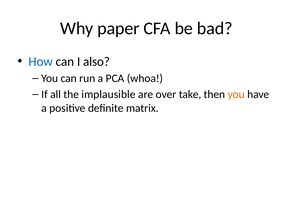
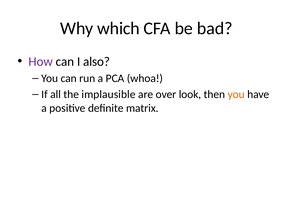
paper: paper -> which
How colour: blue -> purple
take: take -> look
